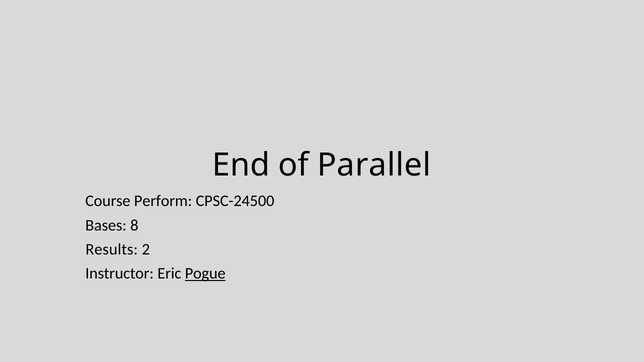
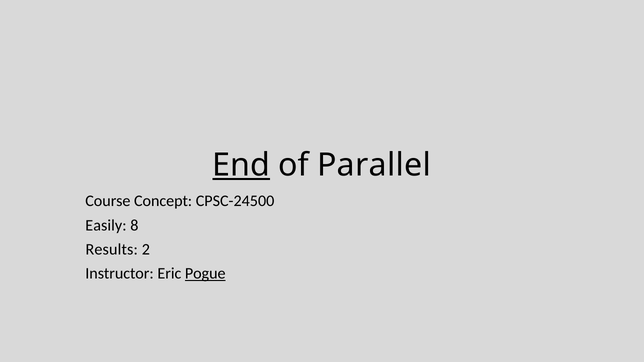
End underline: none -> present
Perform: Perform -> Concept
Bases: Bases -> Easily
